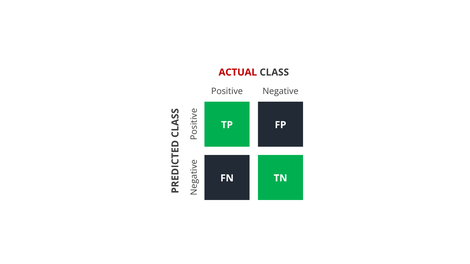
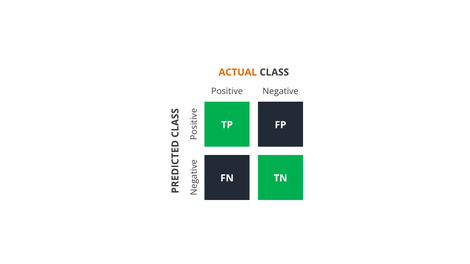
ACTUAL colour: red -> orange
